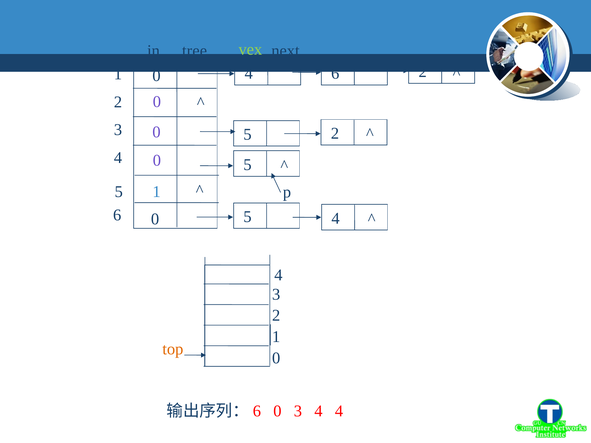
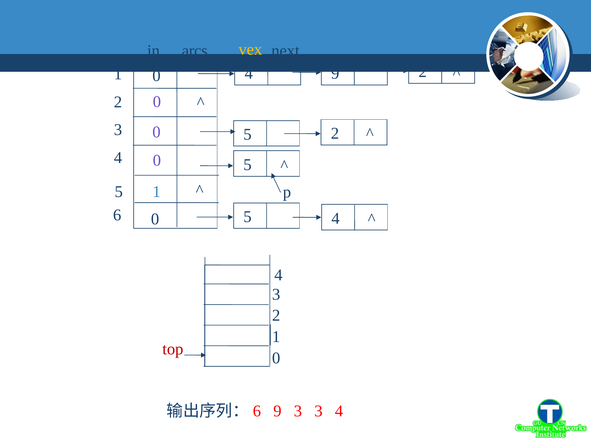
vex colour: light green -> yellow
tree: tree -> arcs
4 6: 6 -> 9
top colour: orange -> red
0 at (277, 411): 0 -> 9
4 at (318, 411): 4 -> 3
